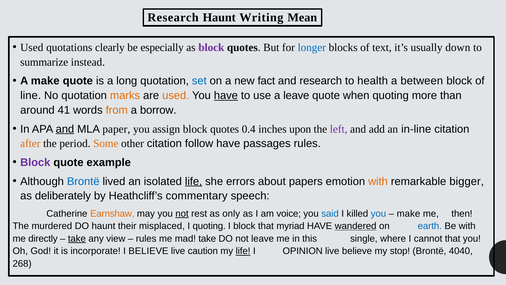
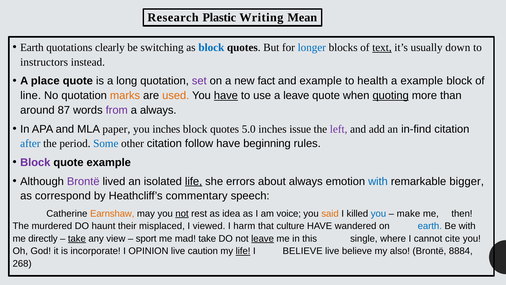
Research Haunt: Haunt -> Plastic
Used at (32, 47): Used -> Earth
especially: especially -> switching
block at (211, 47) colour: purple -> blue
text underline: none -> present
summarize: summarize -> instructors
A make: make -> place
set colour: blue -> purple
and research: research -> example
a between: between -> example
quoting at (391, 95) underline: none -> present
41: 41 -> 87
from colour: orange -> purple
a borrow: borrow -> always
and at (65, 129) underline: present -> none
you assign: assign -> inches
0.4: 0.4 -> 5.0
upon: upon -> issue
in-line: in-line -> in-find
after colour: orange -> blue
Some colour: orange -> blue
passages: passages -> beginning
Brontë at (83, 181) colour: blue -> purple
about papers: papers -> always
with at (378, 181) colour: orange -> blue
deliberately: deliberately -> correspond
only: only -> idea
said colour: blue -> orange
I quoting: quoting -> viewed
I block: block -> harm
myriad: myriad -> culture
wandered underline: present -> none
rules at (146, 238): rules -> sport
leave at (263, 238) underline: none -> present
cannot that: that -> cite
I BELIEVE: BELIEVE -> OPINION
I OPINION: OPINION -> BELIEVE
stop: stop -> also
4040: 4040 -> 8884
